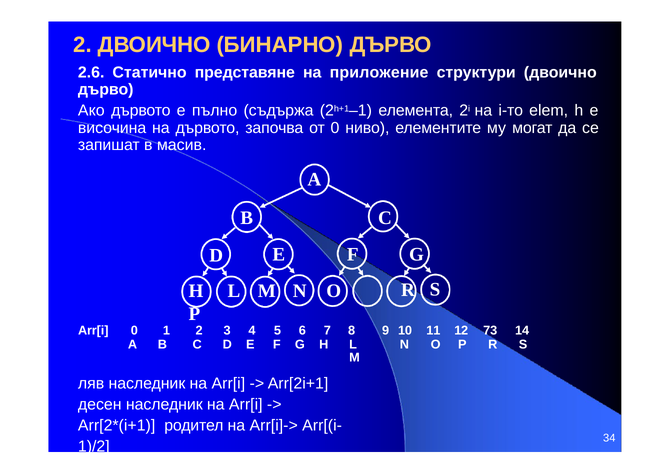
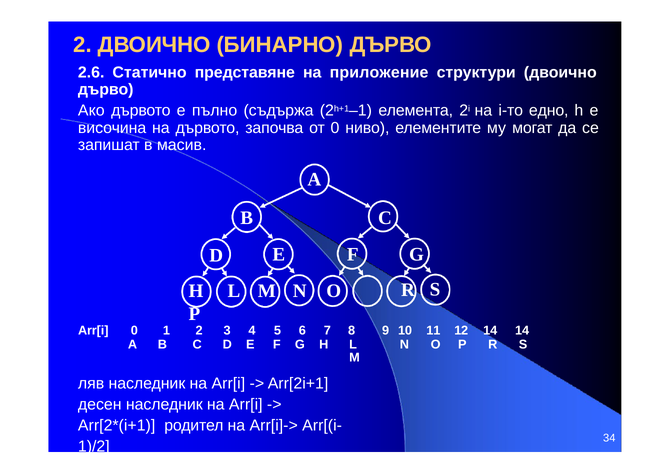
elem: elem -> едно
12 73: 73 -> 14
